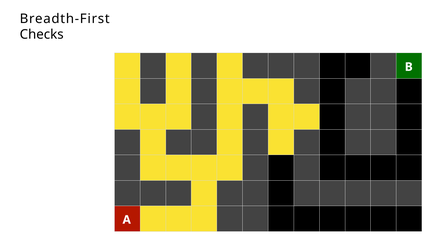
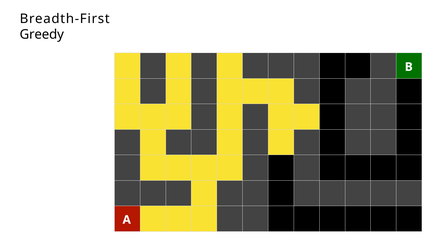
Checks: Checks -> Greedy
